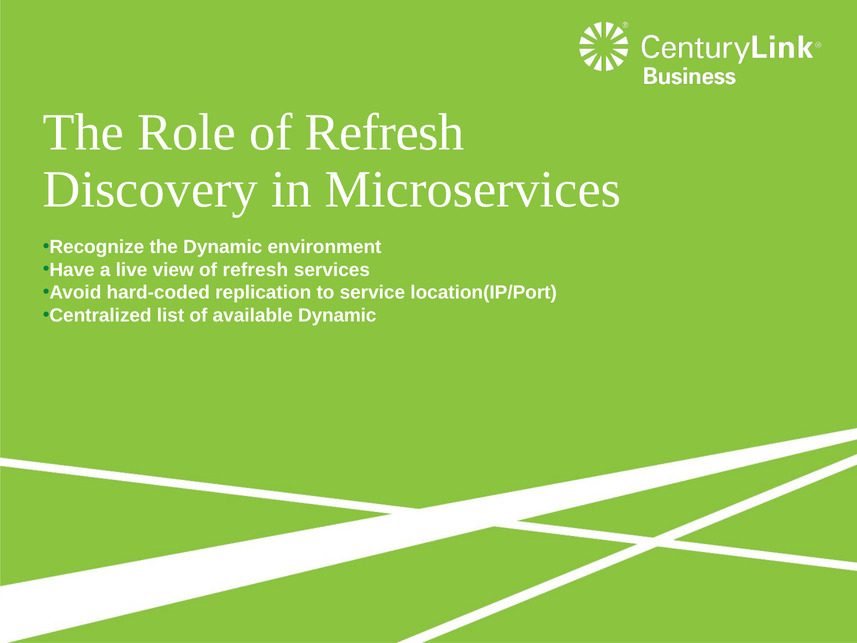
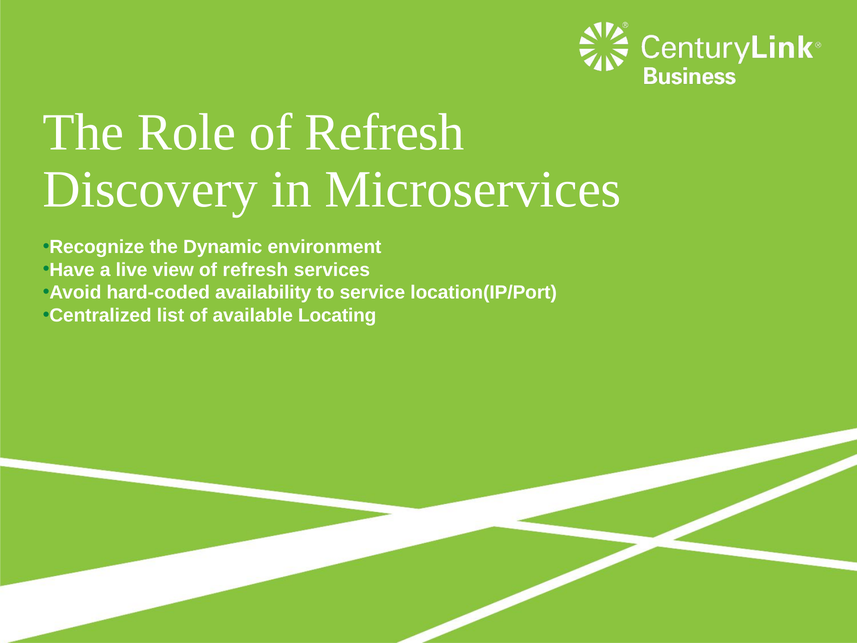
replication: replication -> availability
available Dynamic: Dynamic -> Locating
